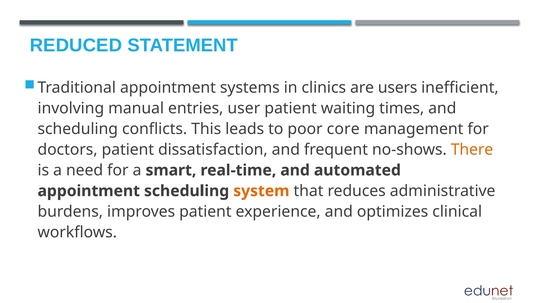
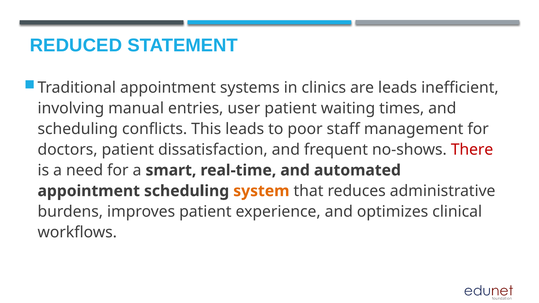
are users: users -> leads
core: core -> staff
There colour: orange -> red
